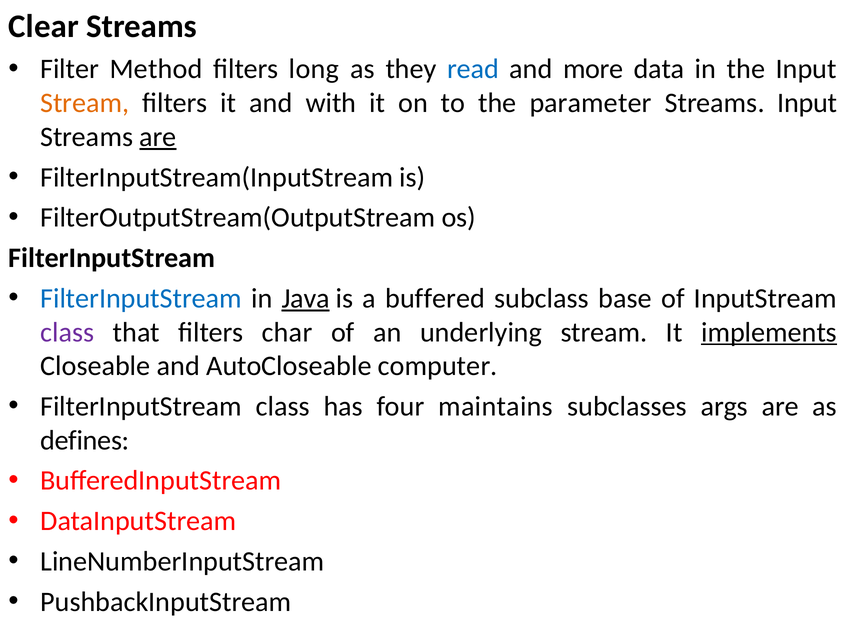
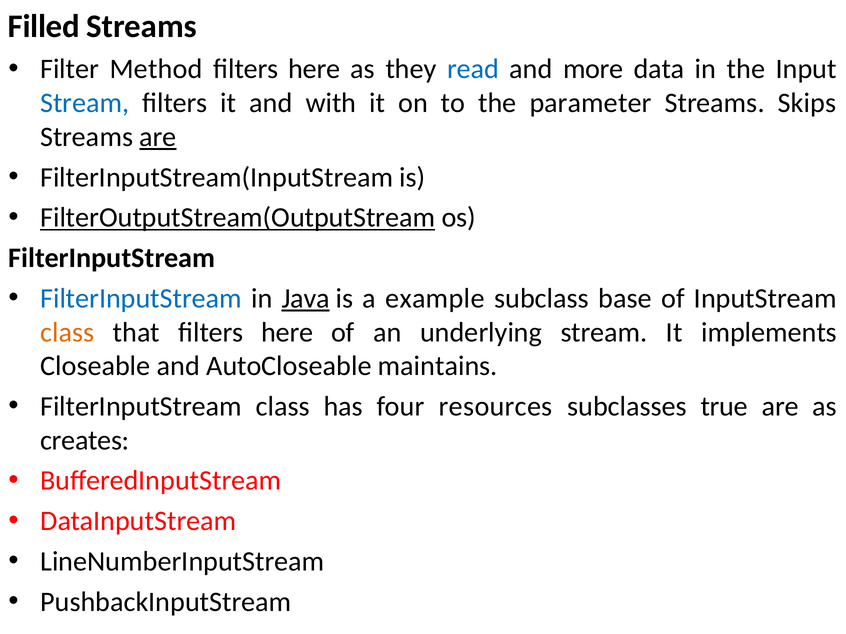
Clear: Clear -> Filled
long at (314, 69): long -> here
Stream at (85, 103) colour: orange -> blue
Streams Input: Input -> Skips
FilterOutputStream(OutputStream underline: none -> present
buffered: buffered -> example
class at (67, 332) colour: purple -> orange
that filters char: char -> here
implements underline: present -> none
computer: computer -> maintains
maintains: maintains -> resources
args: args -> true
defines: defines -> creates
